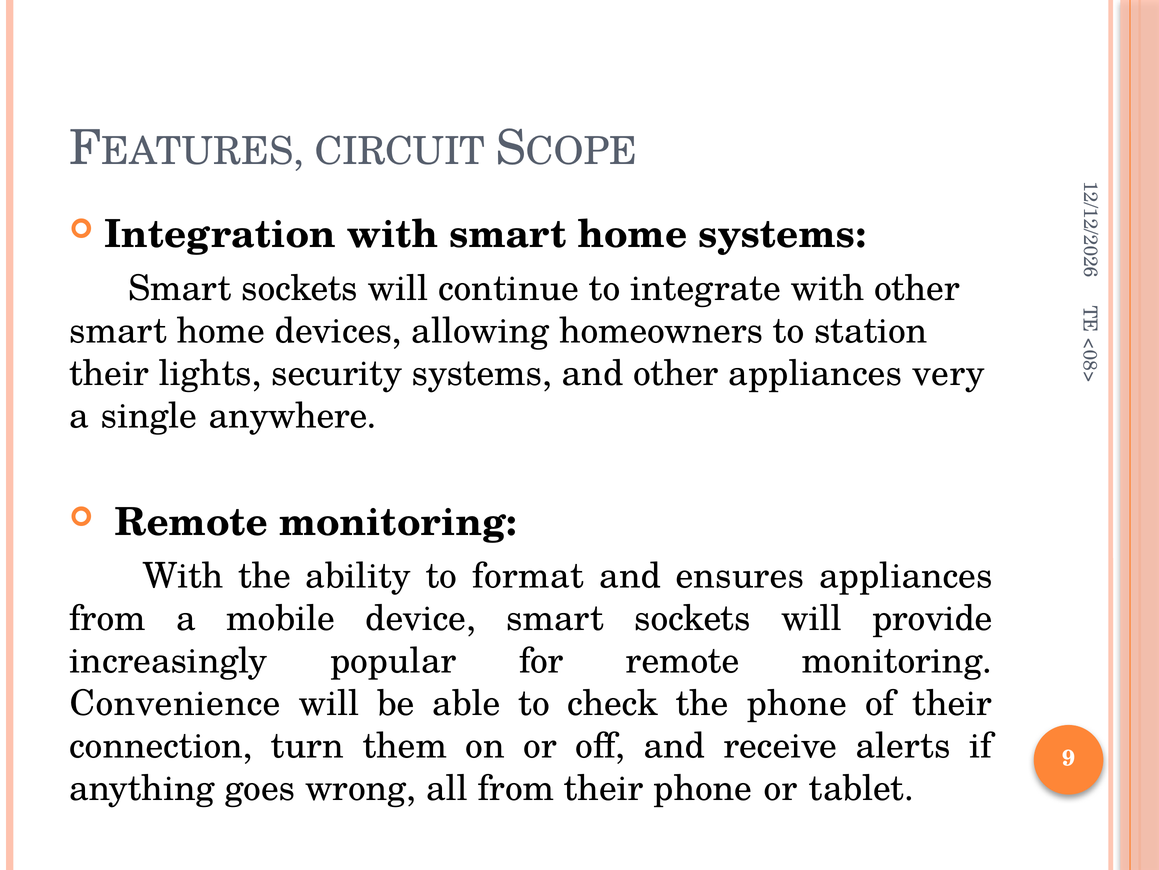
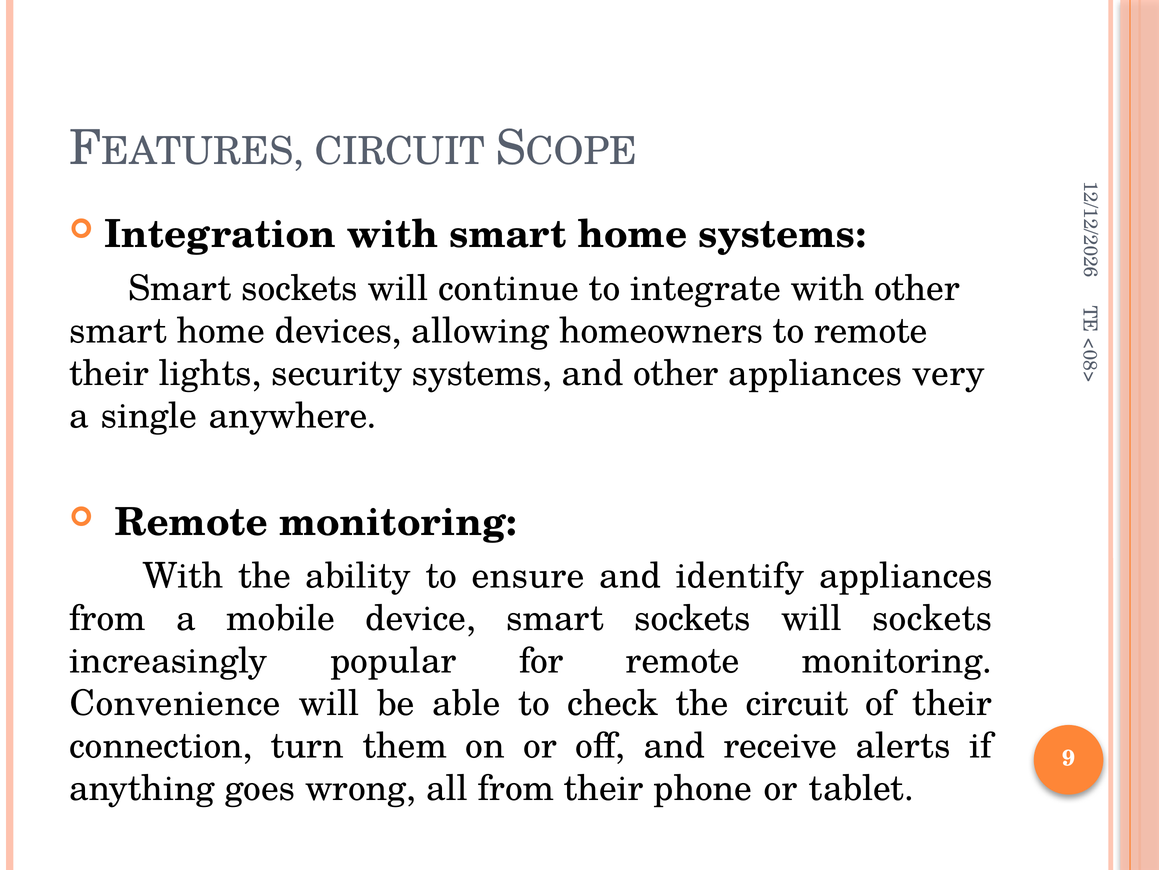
to station: station -> remote
format: format -> ensure
ensures: ensures -> identify
will provide: provide -> sockets
the phone: phone -> circuit
